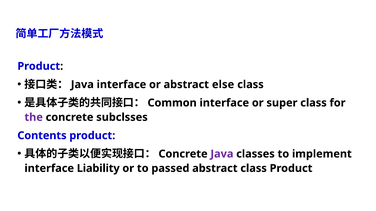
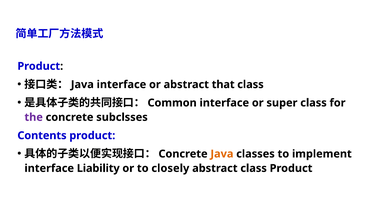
else: else -> that
Java at (222, 154) colour: purple -> orange
passed: passed -> closely
